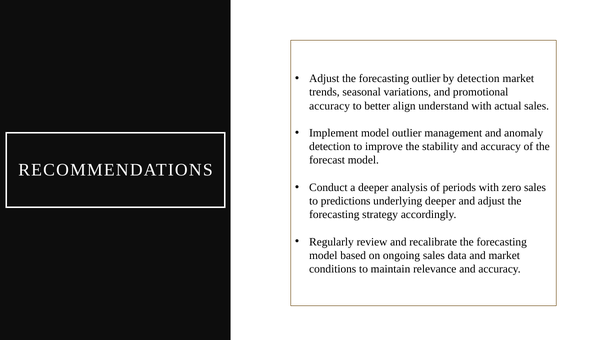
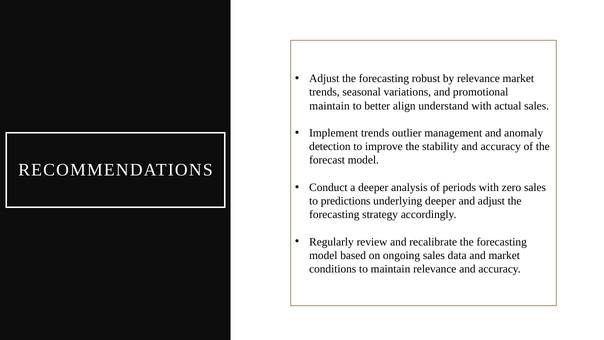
forecasting outlier: outlier -> robust
by detection: detection -> relevance
accuracy at (330, 106): accuracy -> maintain
Implement model: model -> trends
